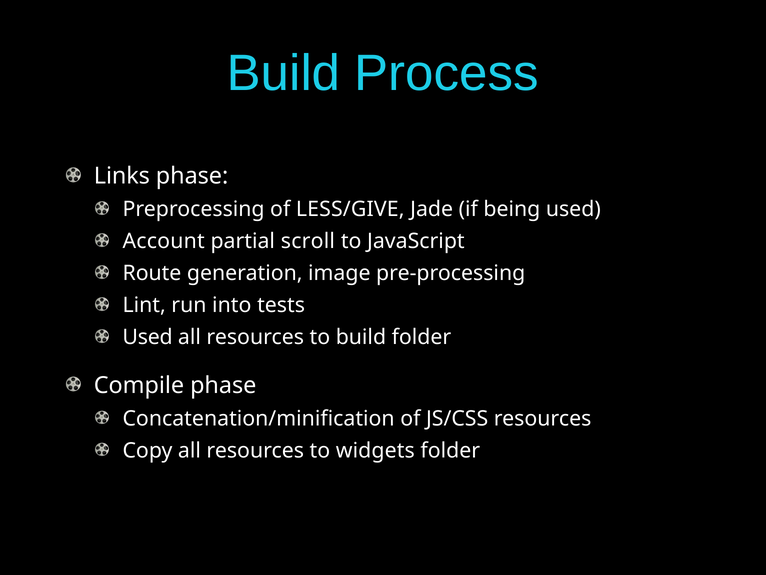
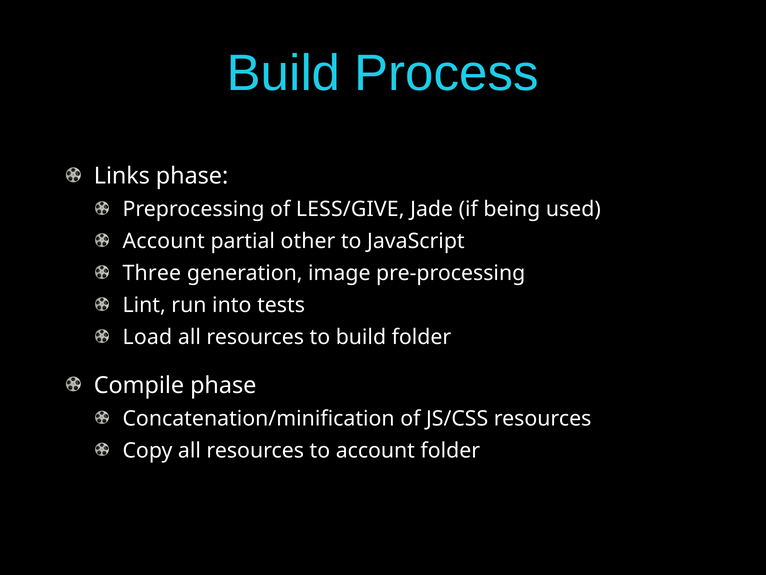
scroll: scroll -> other
Route: Route -> Three
Used at (148, 337): Used -> Load
to widgets: widgets -> account
